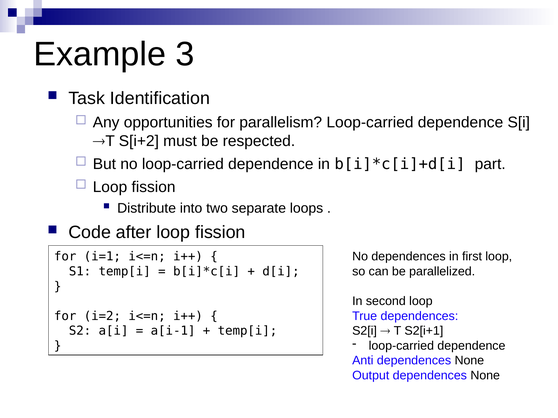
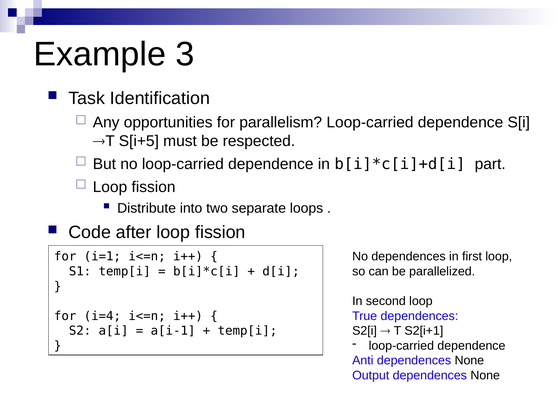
S[i+2: S[i+2 -> S[i+5
i=2: i=2 -> i=4
